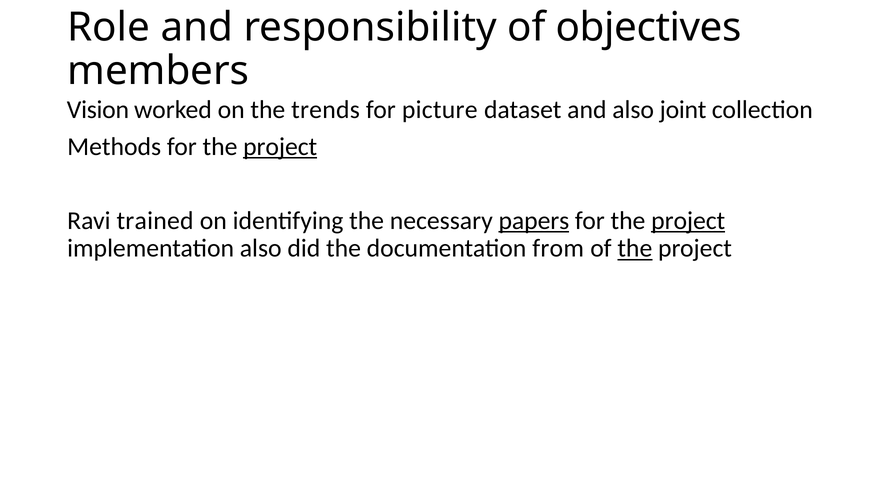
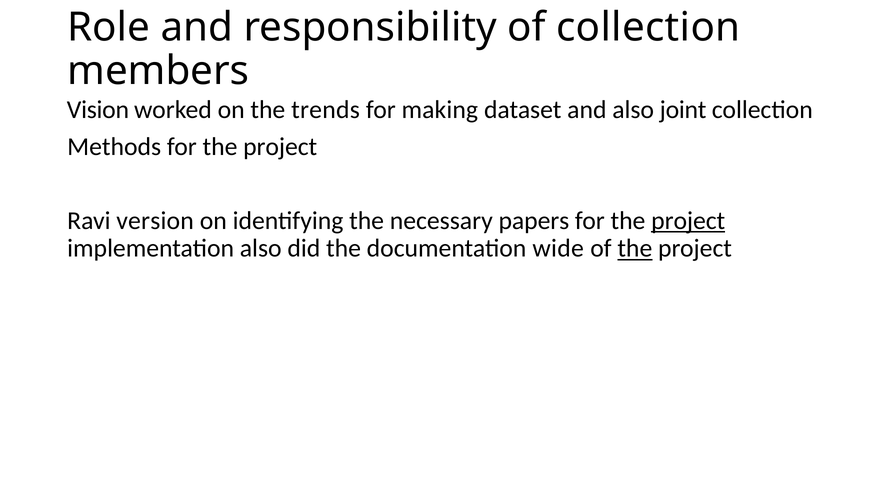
of objectives: objectives -> collection
picture: picture -> making
project at (280, 147) underline: present -> none
trained: trained -> version
papers underline: present -> none
from: from -> wide
